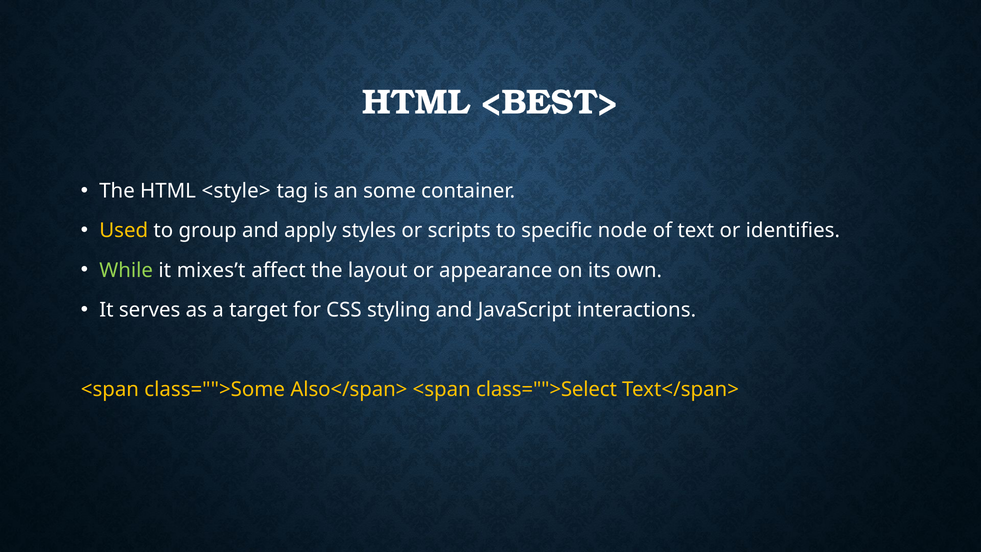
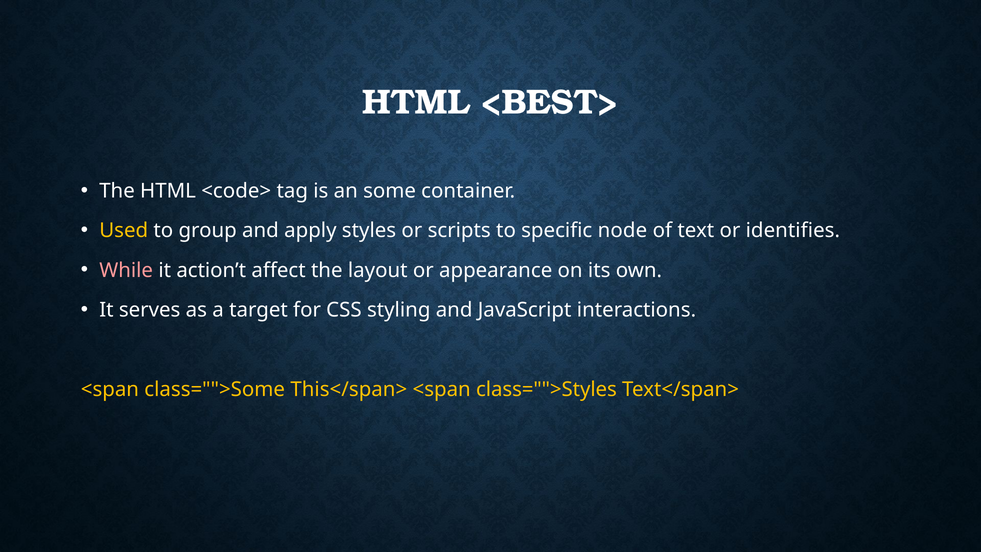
<style>: <style> -> <code>
While colour: light green -> pink
mixes’t: mixes’t -> action’t
Also</span>: Also</span> -> This</span>
class="">Select: class="">Select -> class="">Styles
